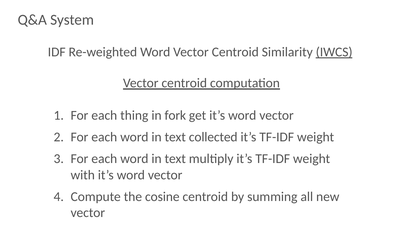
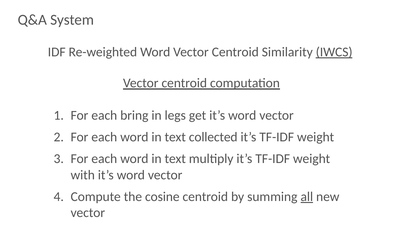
thing: thing -> bring
fork: fork -> legs
all underline: none -> present
